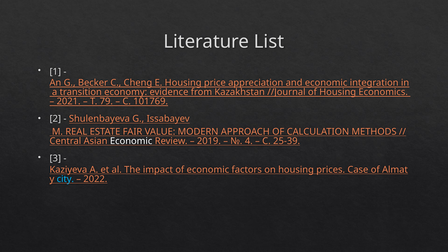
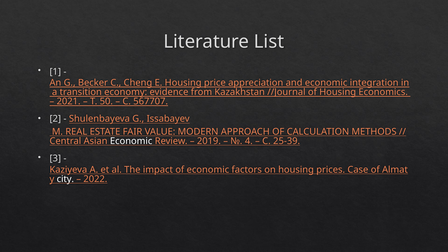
79: 79 -> 50
101769: 101769 -> 567707
city colour: light blue -> white
